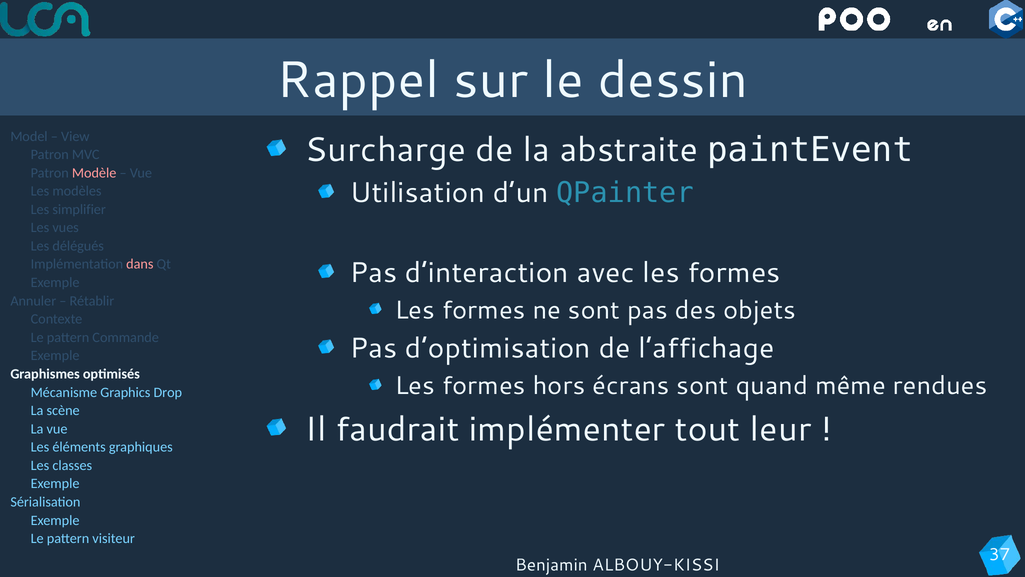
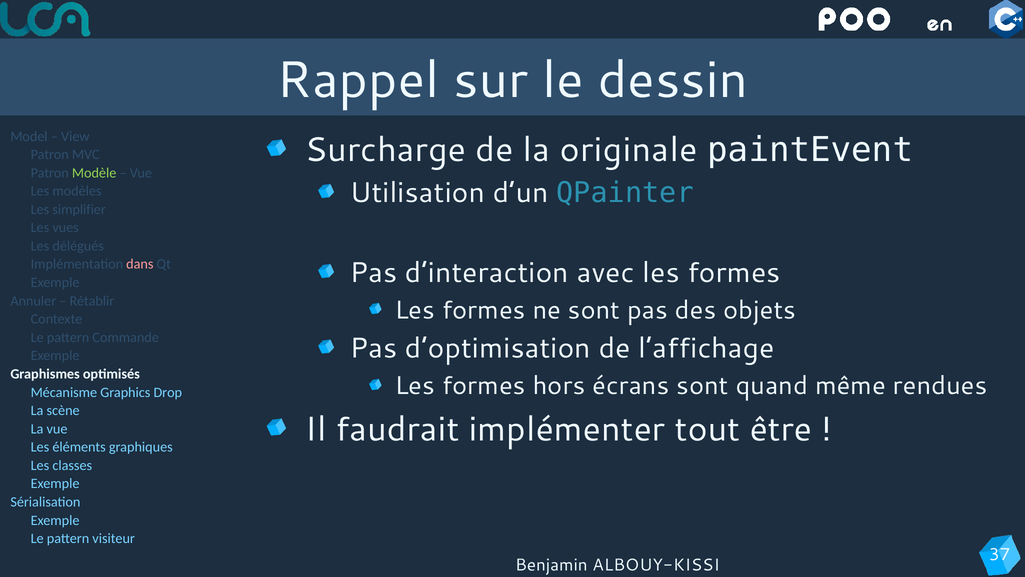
abstraite: abstraite -> originale
Modèle colour: pink -> light green
leur: leur -> être
